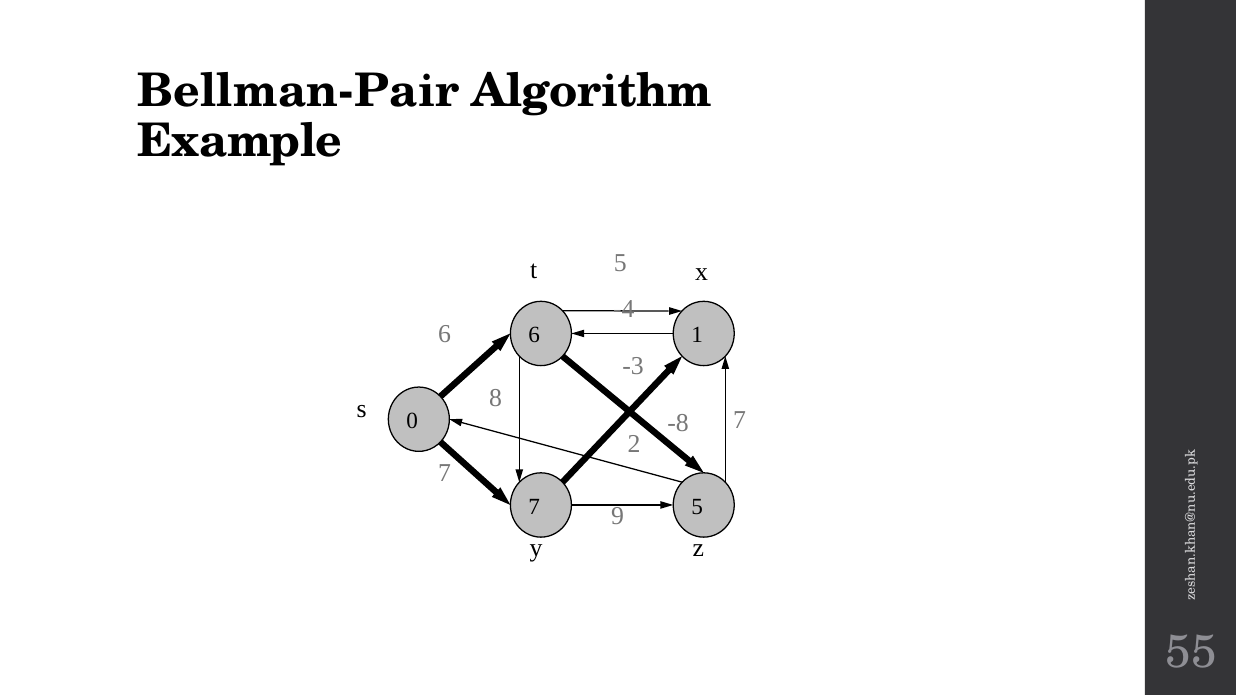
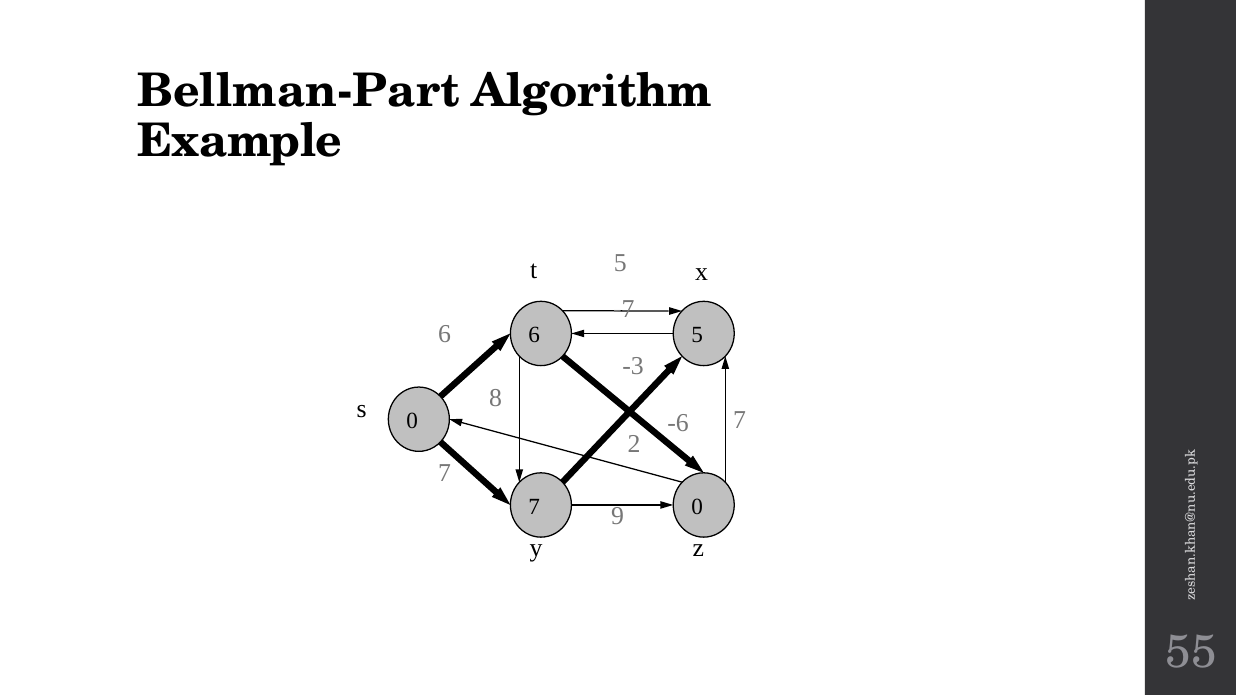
Bellman-Pair: Bellman-Pair -> Bellman-Part
-4: -4 -> -7
6 1: 1 -> 5
-8: -8 -> -6
7 5: 5 -> 0
